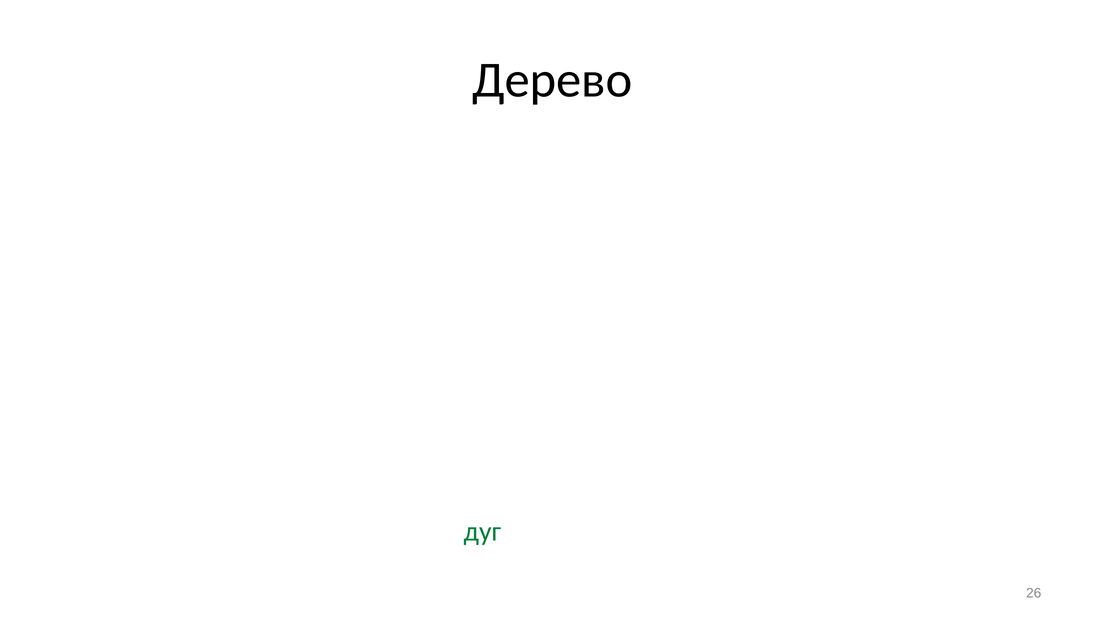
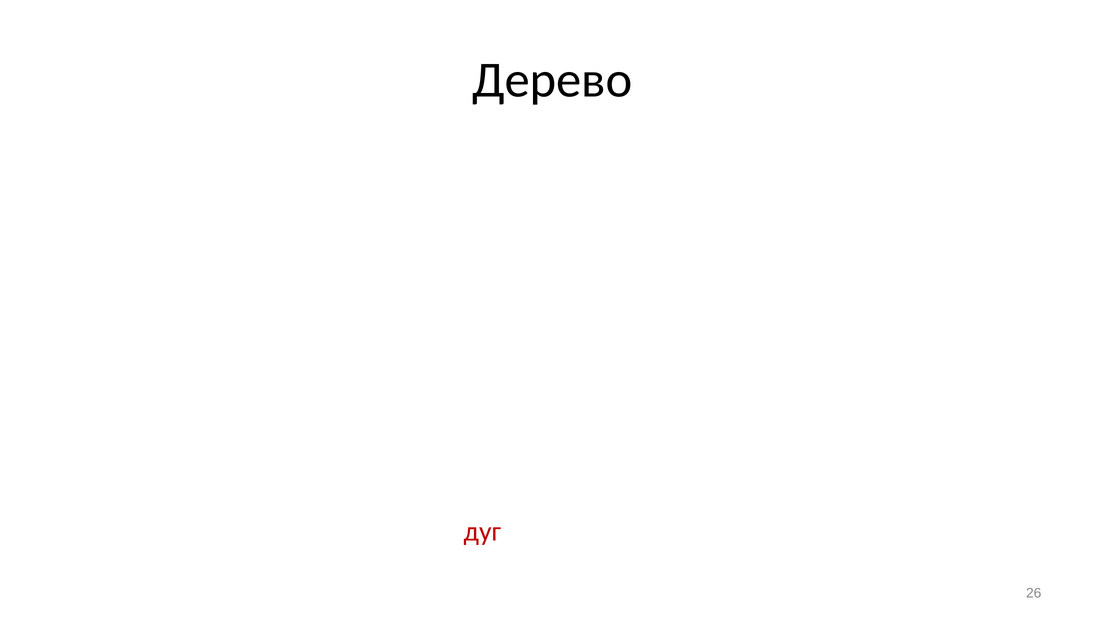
дуг colour: green -> red
